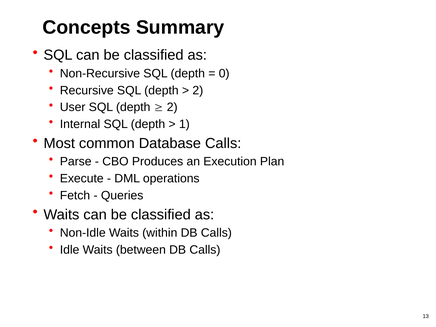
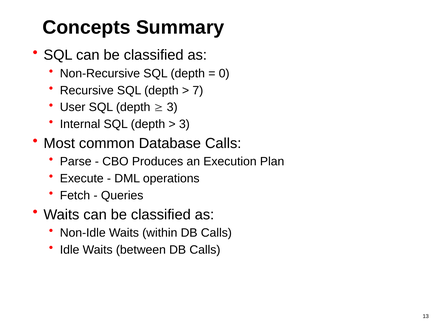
2 at (198, 90): 2 -> 7
2 at (172, 107): 2 -> 3
1 at (184, 124): 1 -> 3
